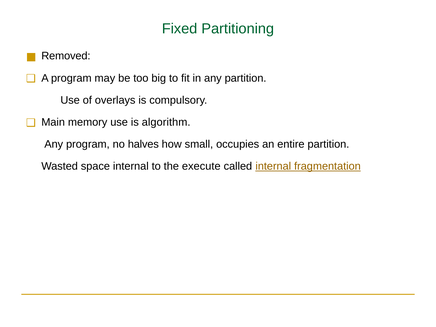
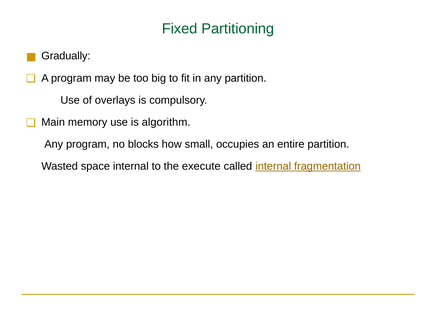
Removed: Removed -> Gradually
halves: halves -> blocks
